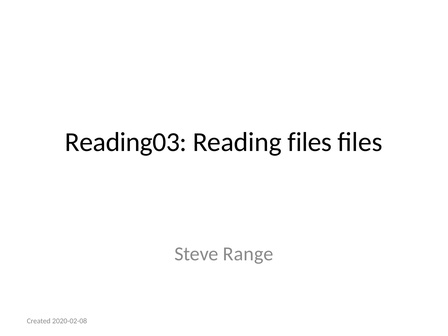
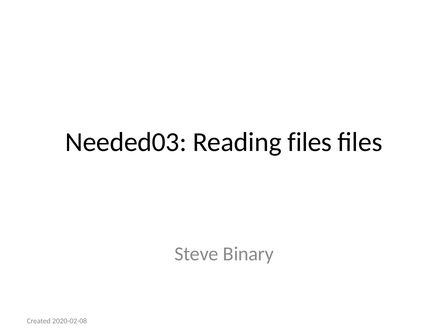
Reading03: Reading03 -> Needed03
Range: Range -> Binary
